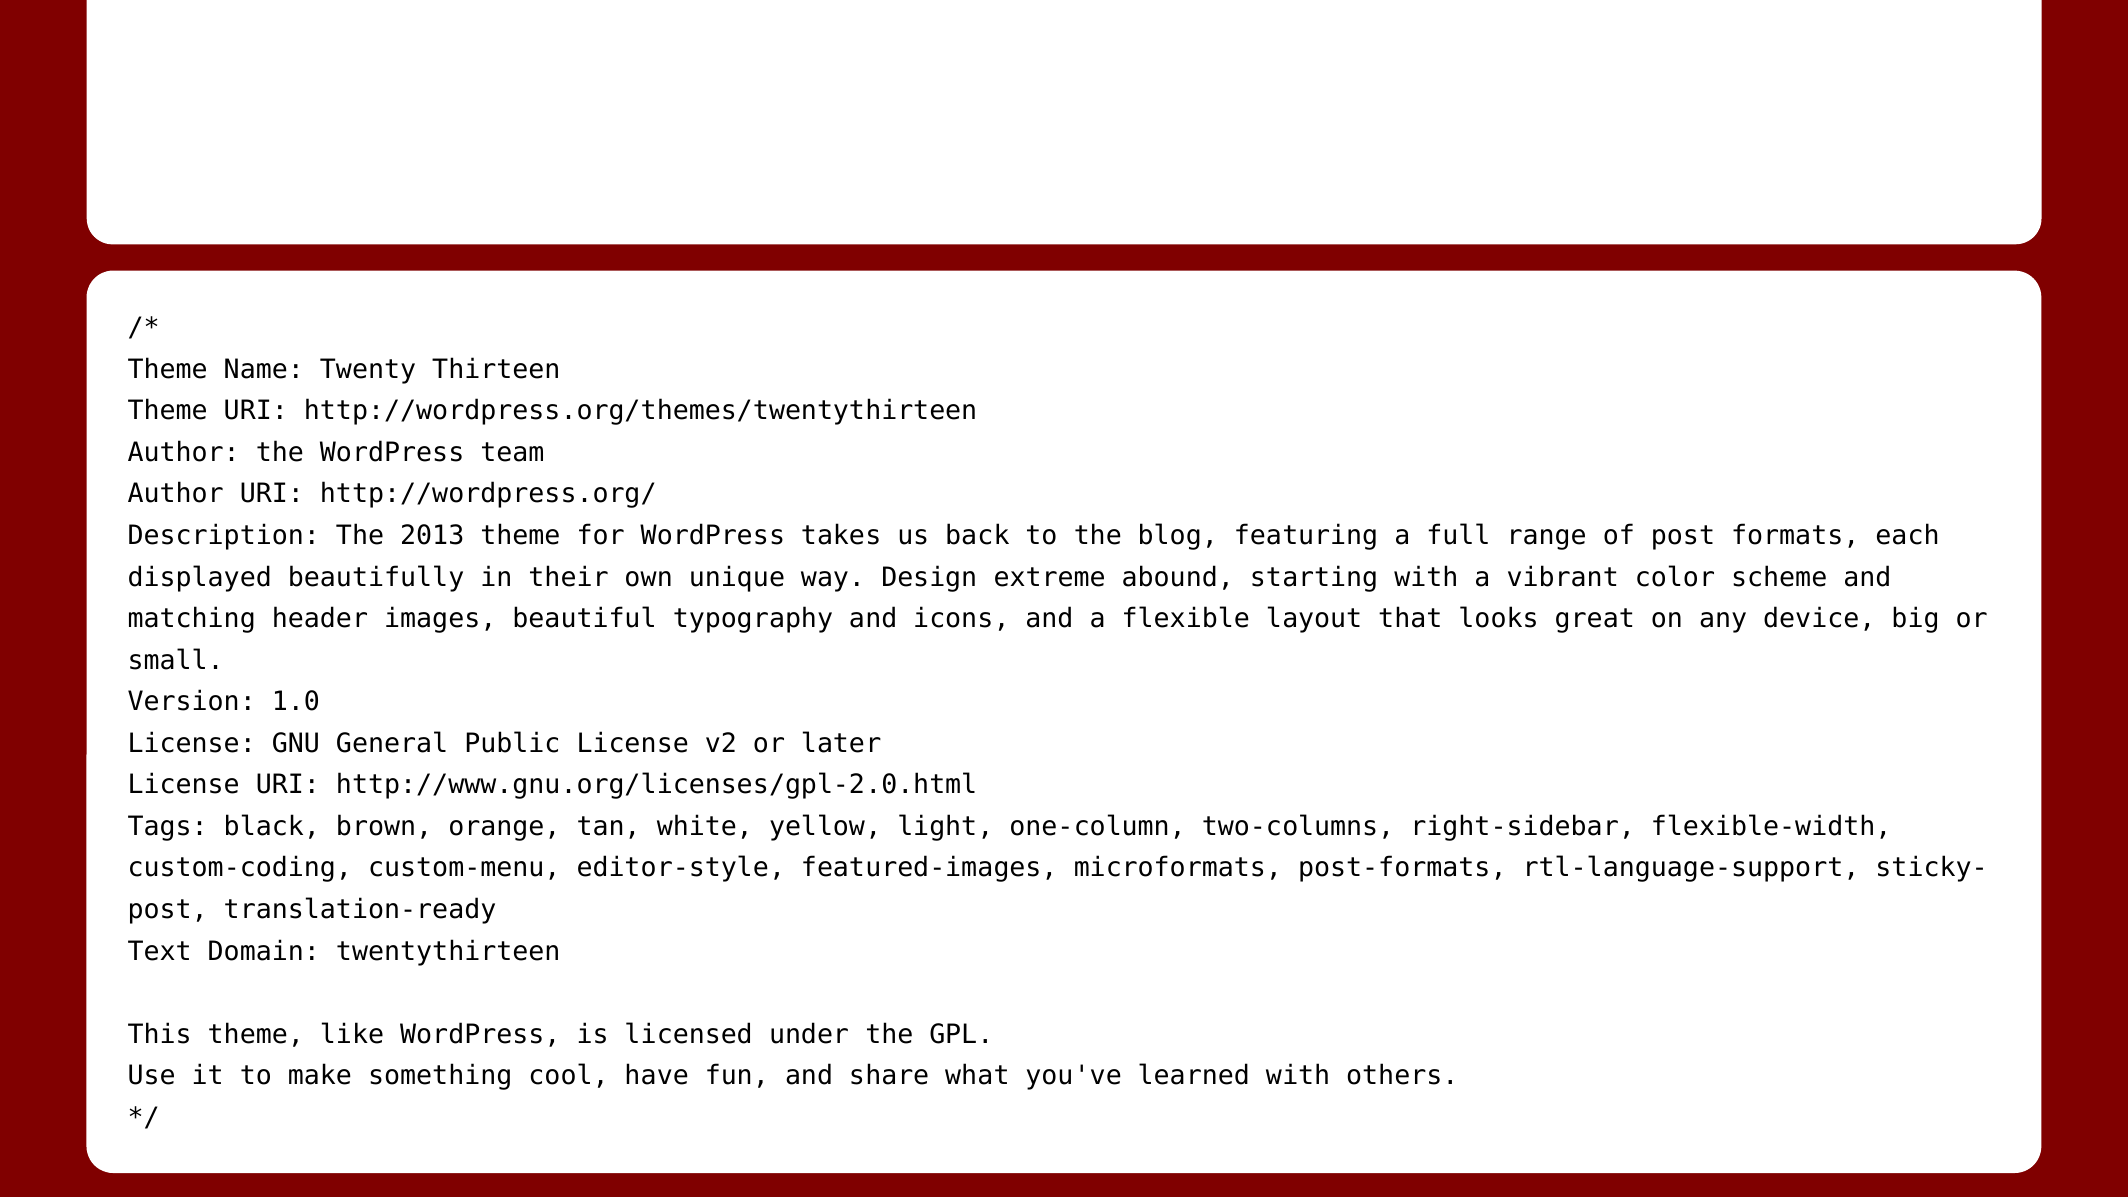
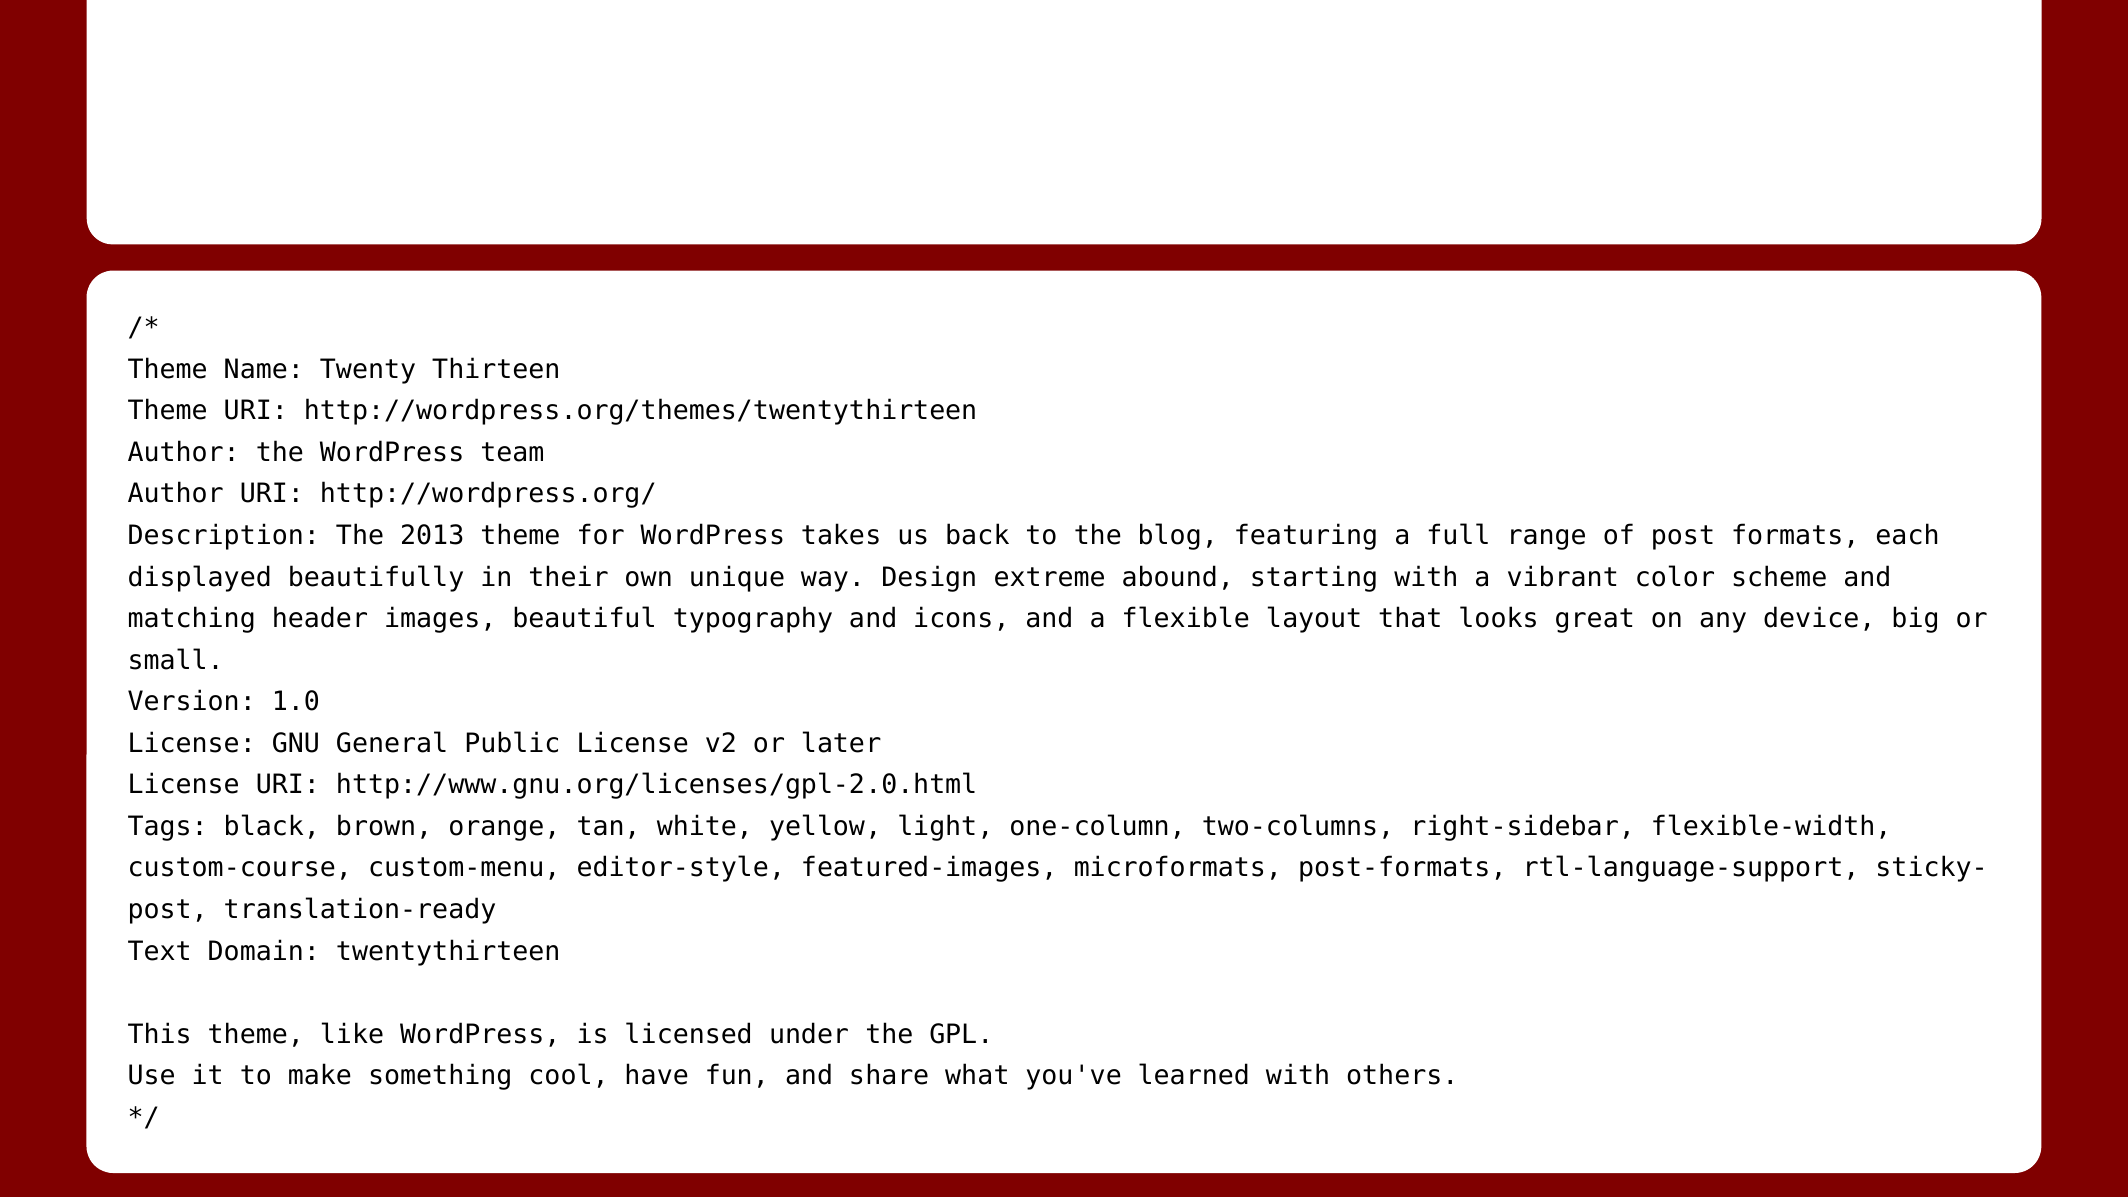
custom-coding: custom-coding -> custom-course
